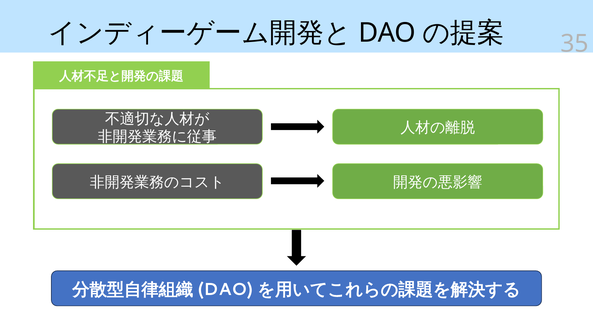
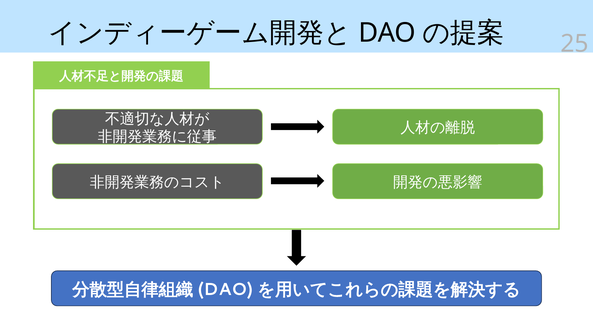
35: 35 -> 25
